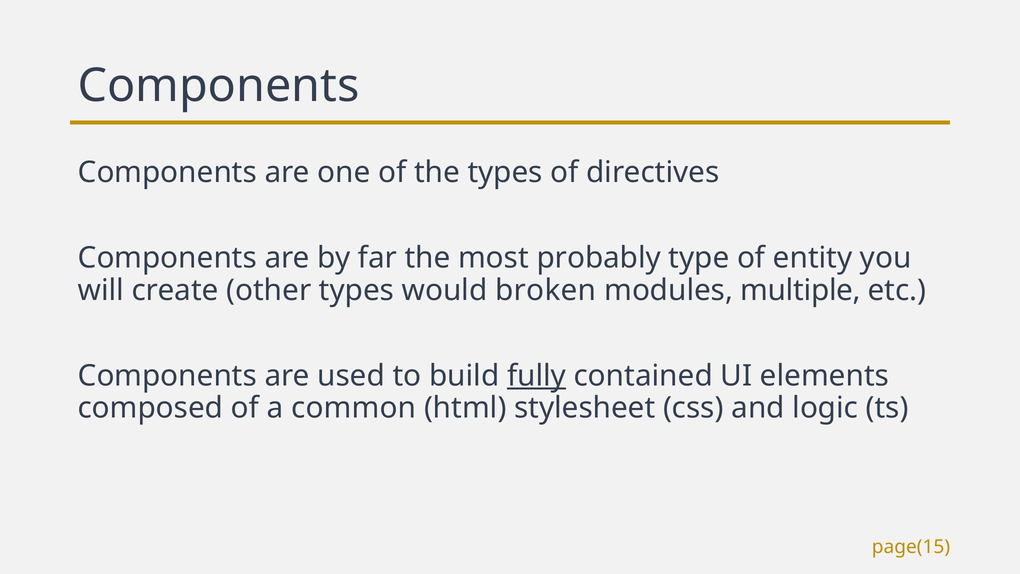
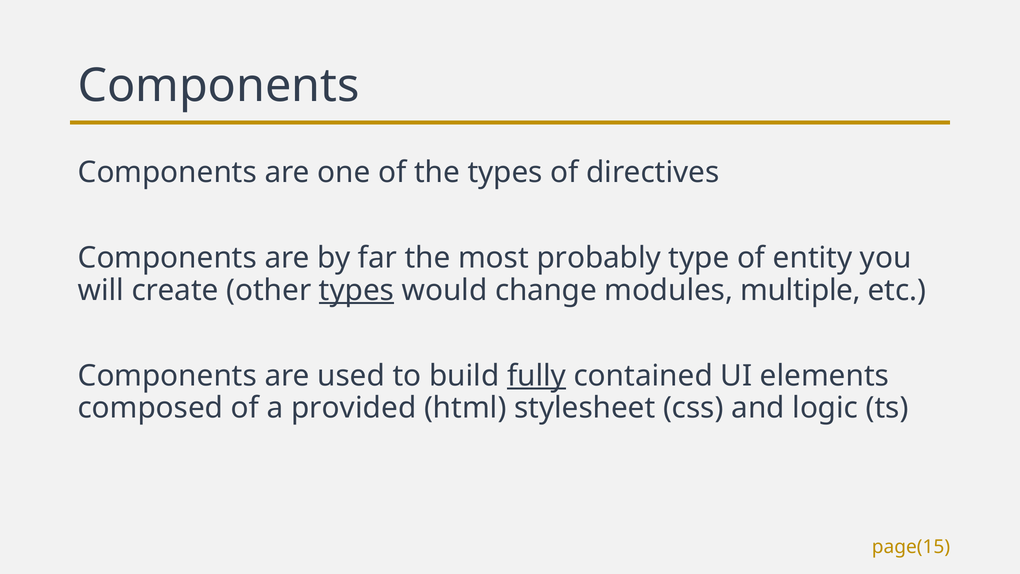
types at (357, 290) underline: none -> present
broken: broken -> change
common: common -> provided
